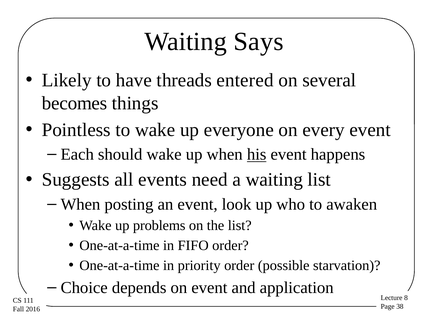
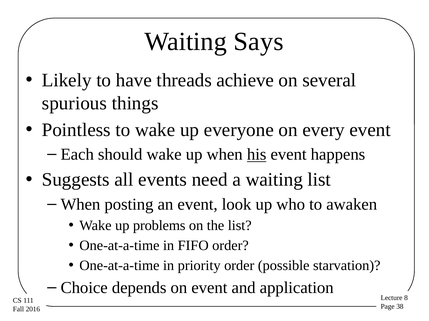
entered: entered -> achieve
becomes: becomes -> spurious
